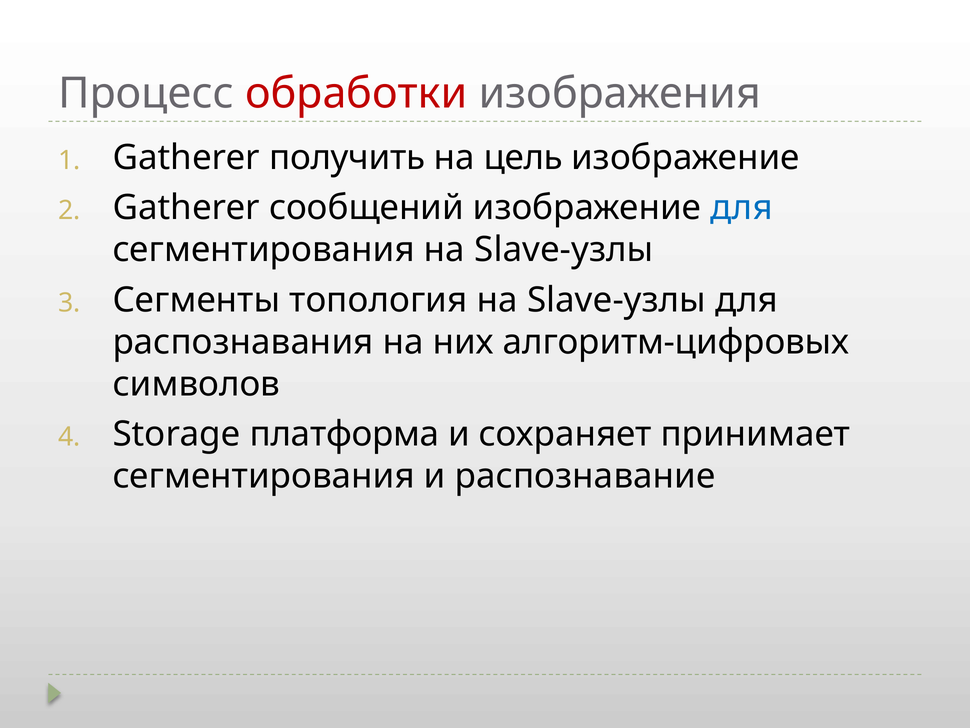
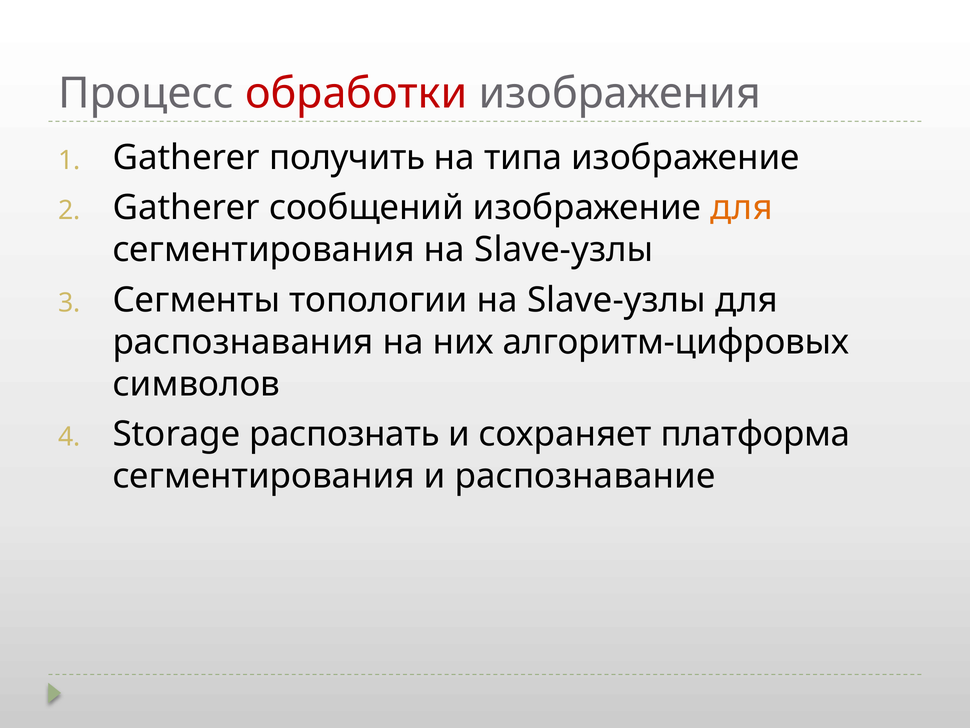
цель: цель -> типа
для at (742, 208) colour: blue -> orange
топология: топология -> топологии
платформа: платформа -> распознать
принимает: принимает -> платформа
